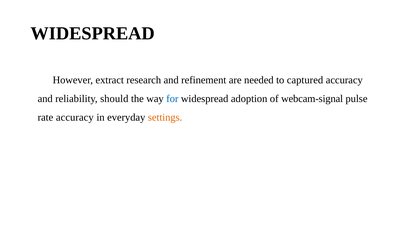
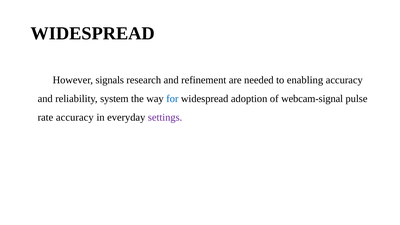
extract: extract -> signals
captured: captured -> enabling
should: should -> system
settings colour: orange -> purple
